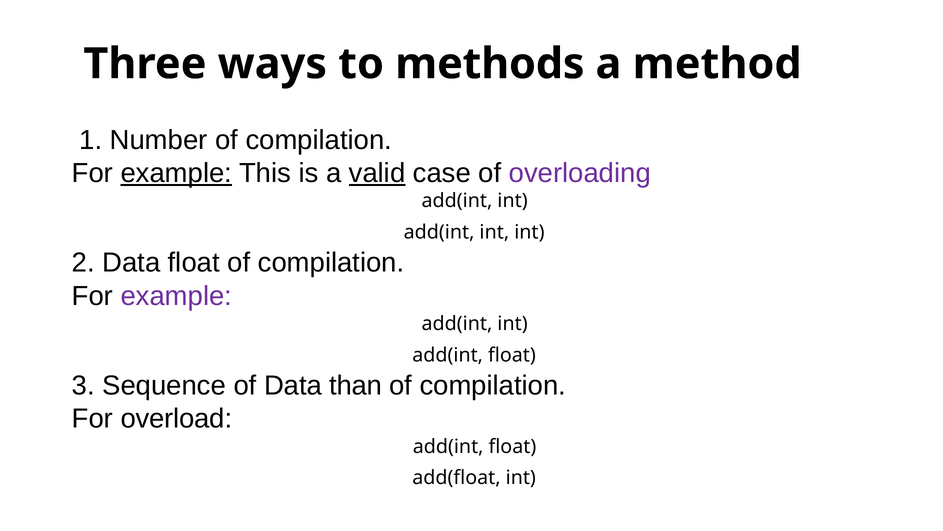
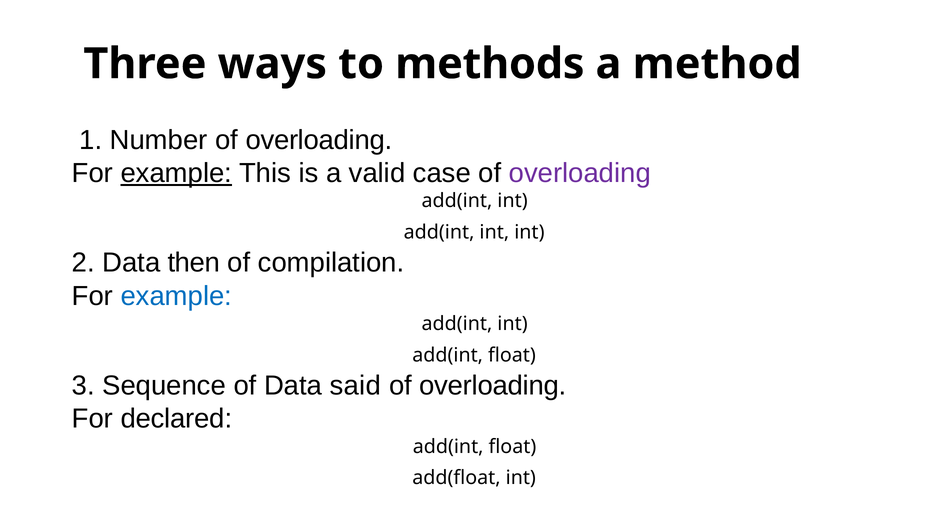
Number of compilation: compilation -> overloading
valid underline: present -> none
Data float: float -> then
example at (176, 296) colour: purple -> blue
than: than -> said
compilation at (493, 385): compilation -> overloading
overload: overload -> declared
